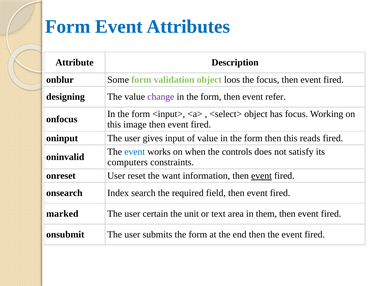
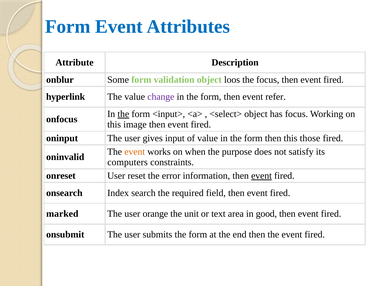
designing: designing -> hyperlink
the at (123, 114) underline: none -> present
reads: reads -> those
event at (135, 152) colour: blue -> orange
controls: controls -> purpose
want: want -> error
certain: certain -> orange
them: them -> good
